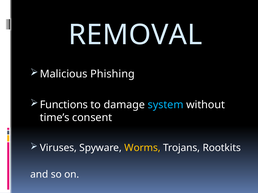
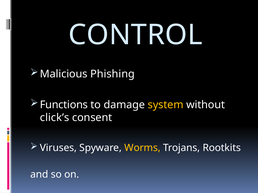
REMOVAL: REMOVAL -> CONTROL
system colour: light blue -> yellow
time’s: time’s -> click’s
